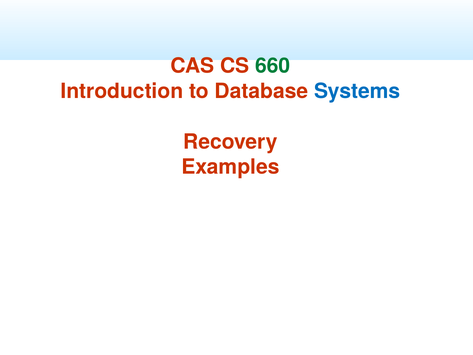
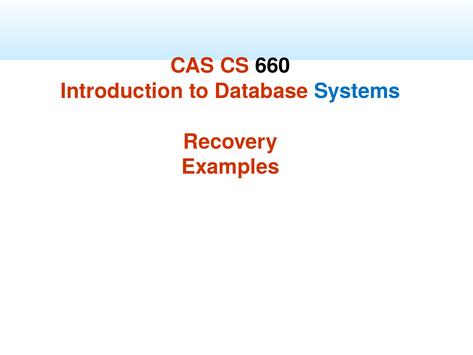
660 colour: green -> black
